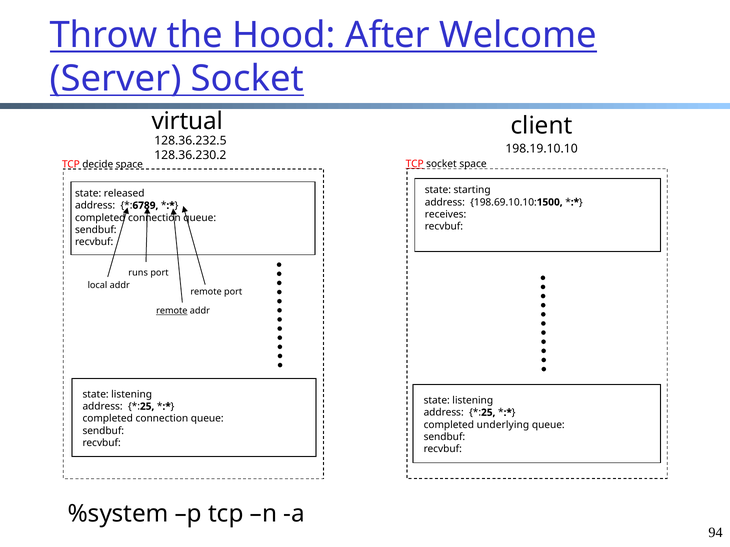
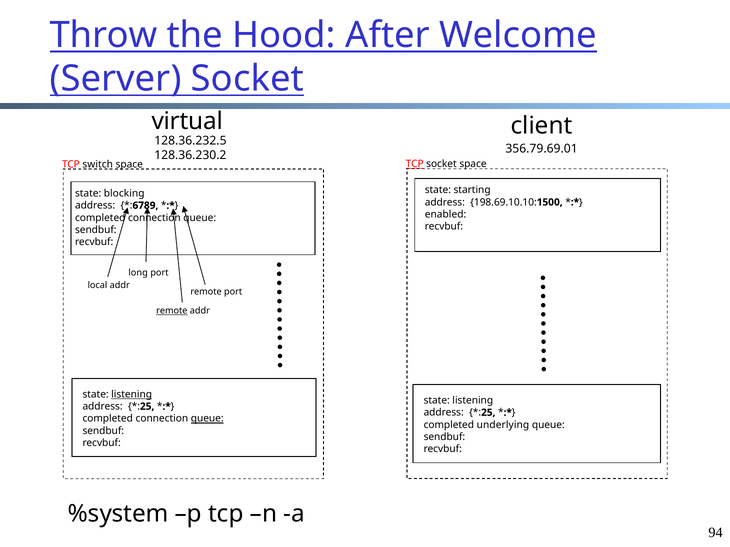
198.19.10.10: 198.19.10.10 -> 356.79.69.01
decide: decide -> switch
released: released -> blocking
receives: receives -> enabled
runs: runs -> long
listening at (132, 395) underline: none -> present
queue at (207, 419) underline: none -> present
